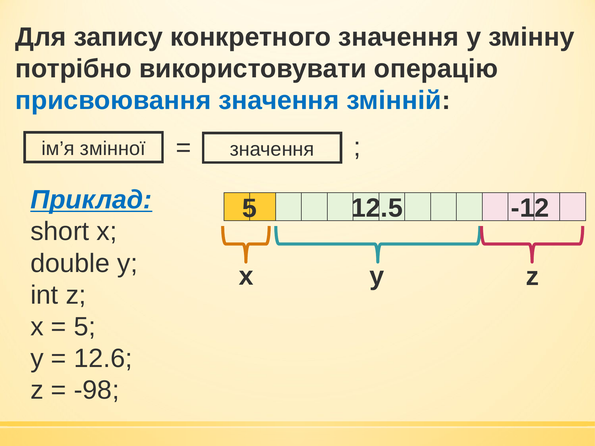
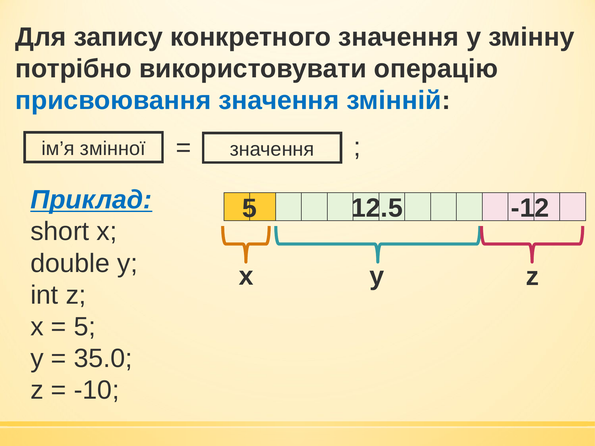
12.6: 12.6 -> 35.0
-98: -98 -> -10
